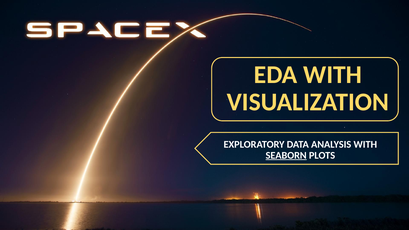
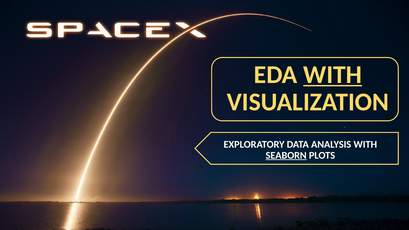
WITH at (333, 75) underline: none -> present
